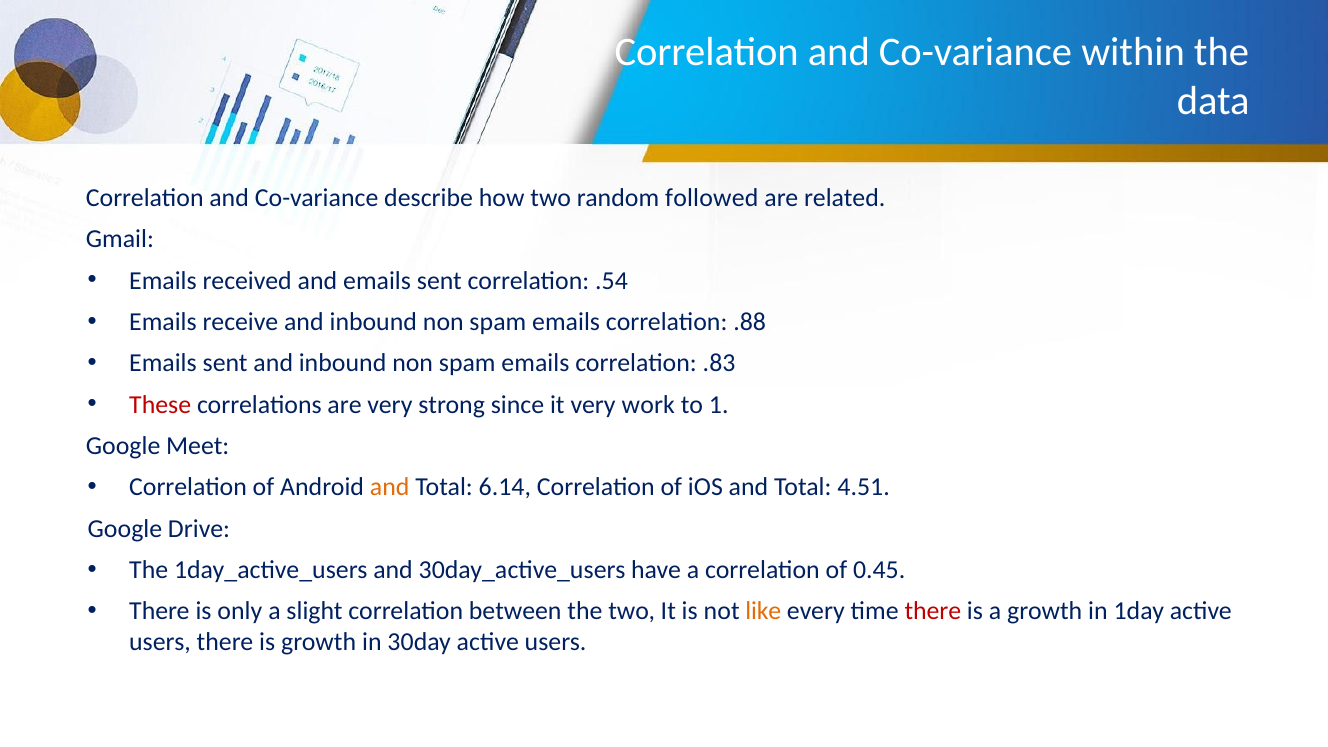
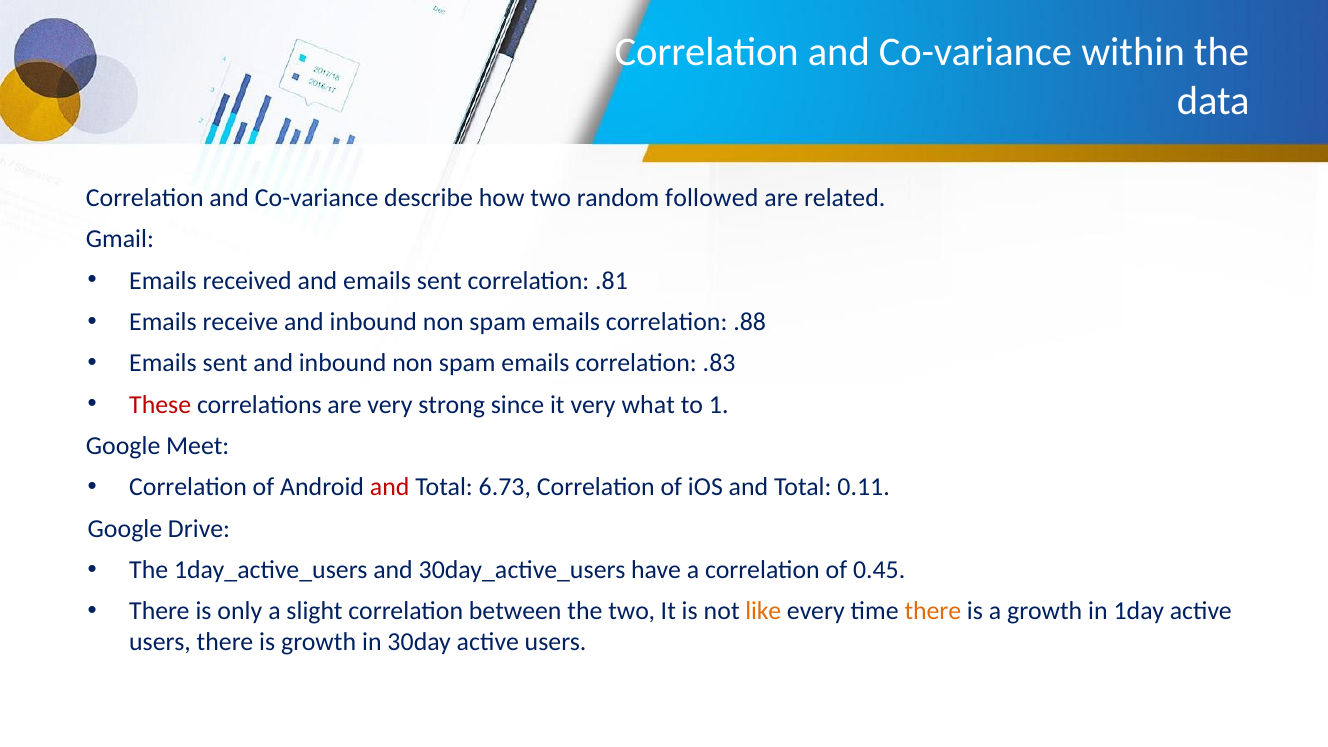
.54: .54 -> .81
work: work -> what
and at (390, 487) colour: orange -> red
6.14: 6.14 -> 6.73
4.51: 4.51 -> 0.11
there at (933, 611) colour: red -> orange
